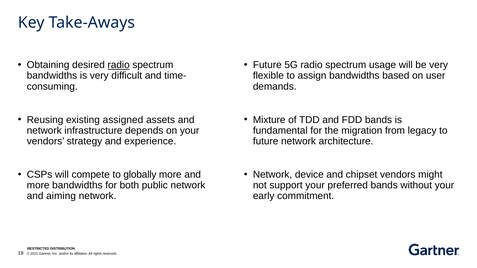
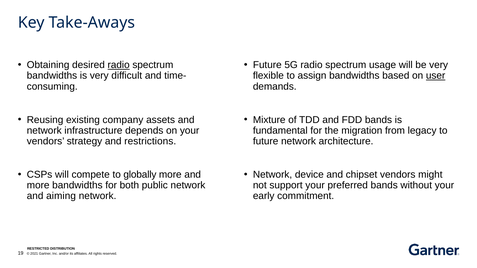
user underline: none -> present
assigned: assigned -> company
experience: experience -> restrictions
